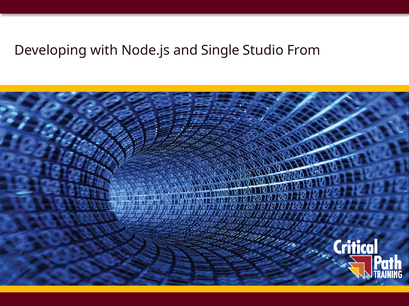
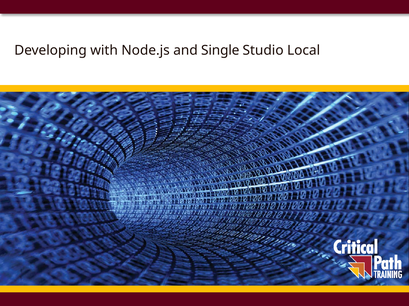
From: From -> Local
